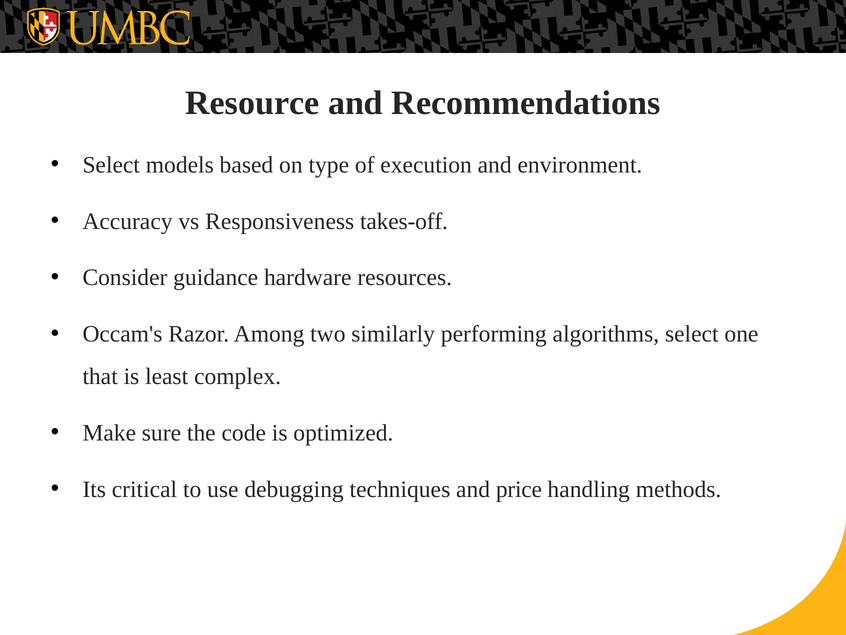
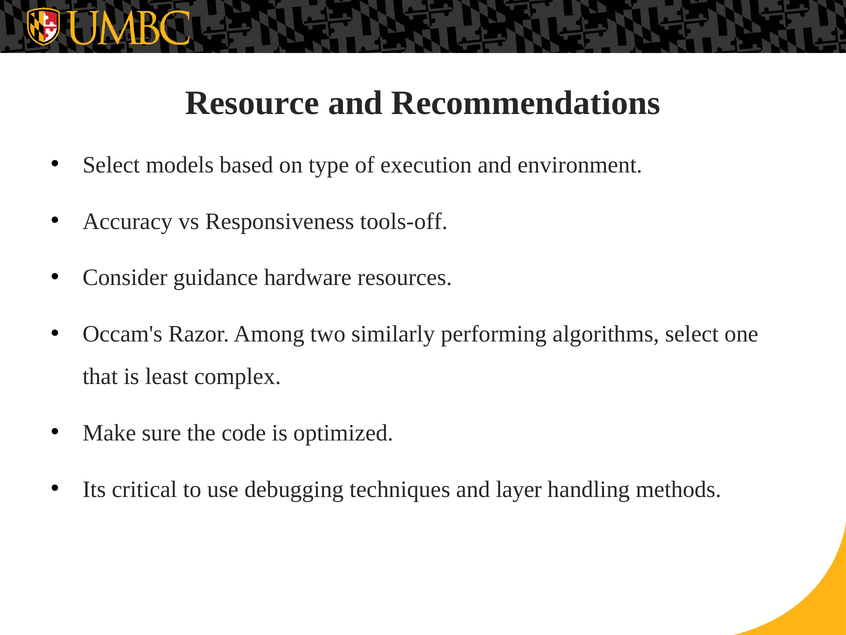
takes-off: takes-off -> tools-off
price: price -> layer
